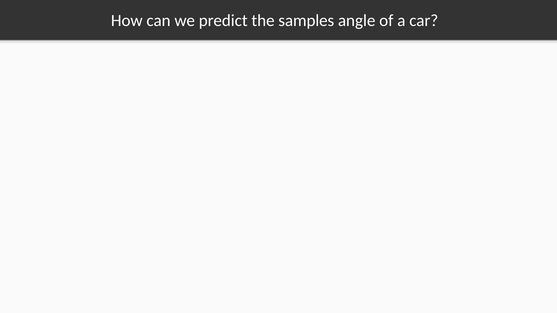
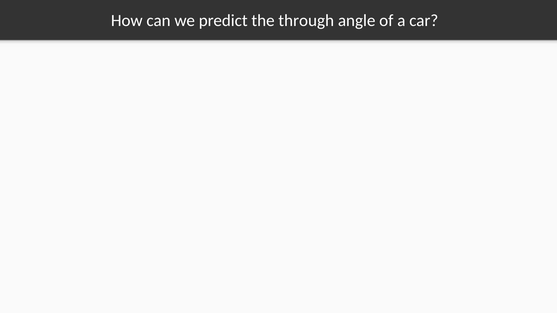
samples: samples -> through
